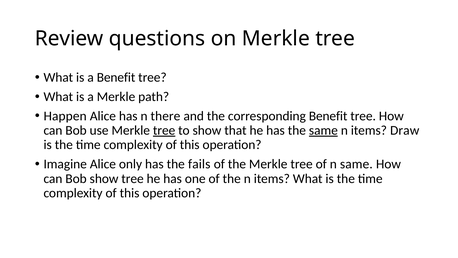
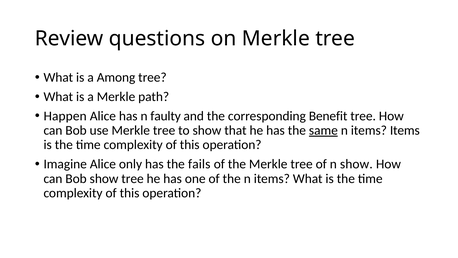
a Benefit: Benefit -> Among
there: there -> faulty
tree at (164, 130) underline: present -> none
items Draw: Draw -> Items
n same: same -> show
